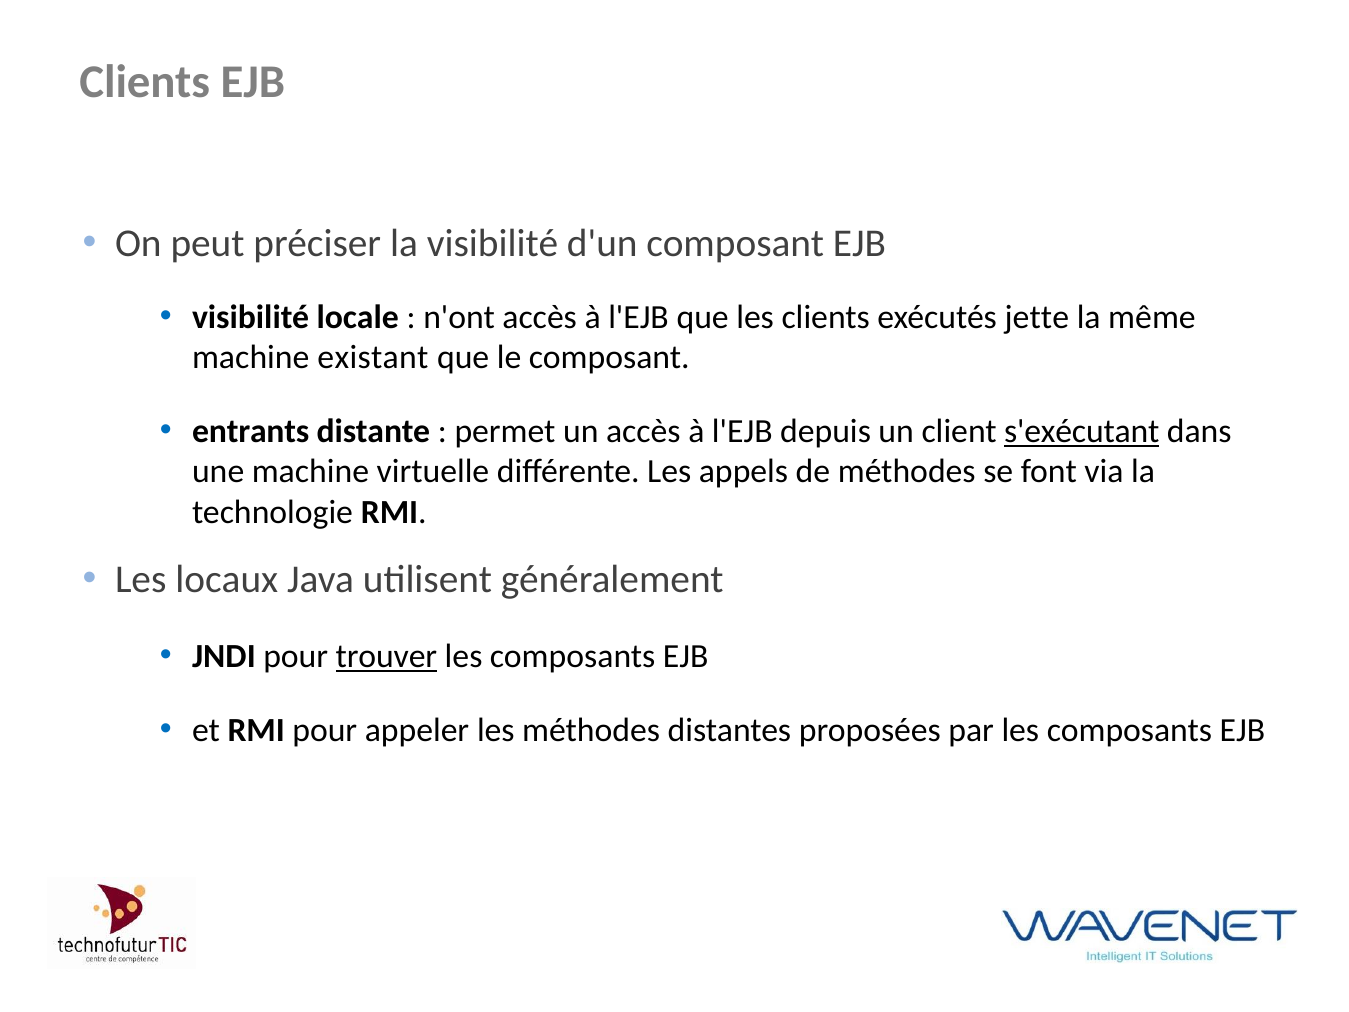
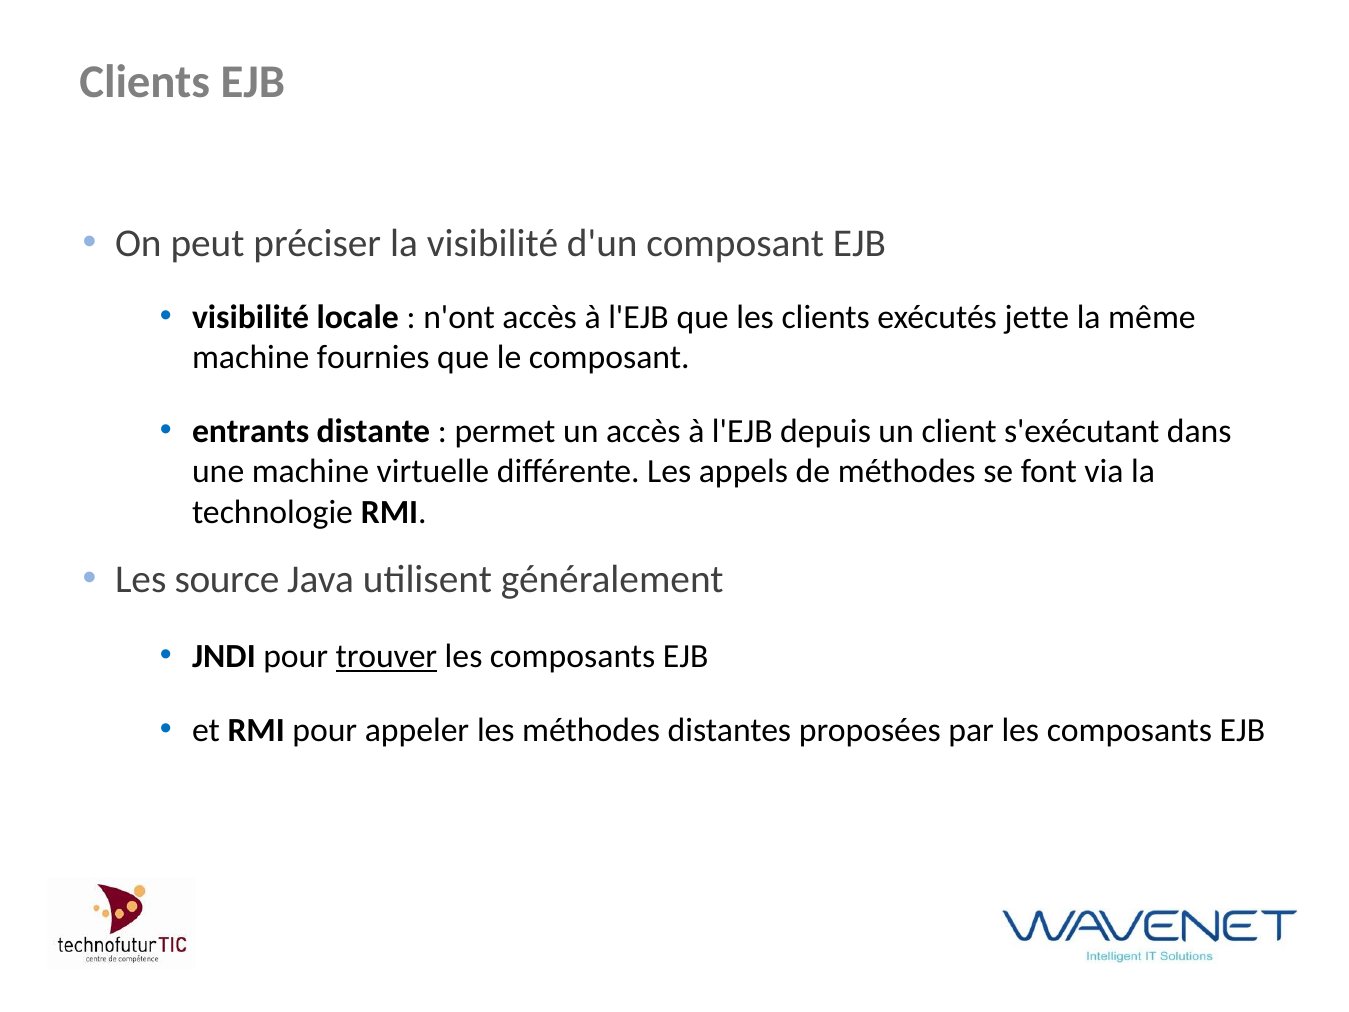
existant: existant -> fournies
s'exécutant underline: present -> none
locaux: locaux -> source
